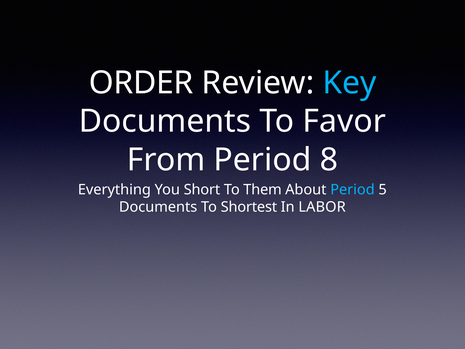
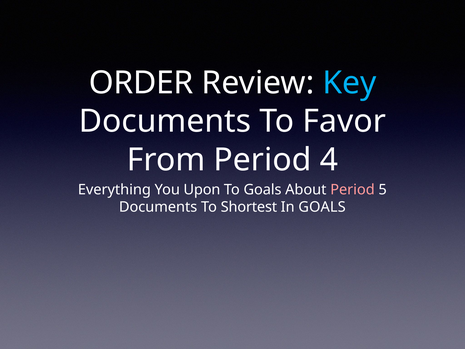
8: 8 -> 4
Short: Short -> Upon
To Them: Them -> Goals
Period at (352, 190) colour: light blue -> pink
In LABOR: LABOR -> GOALS
